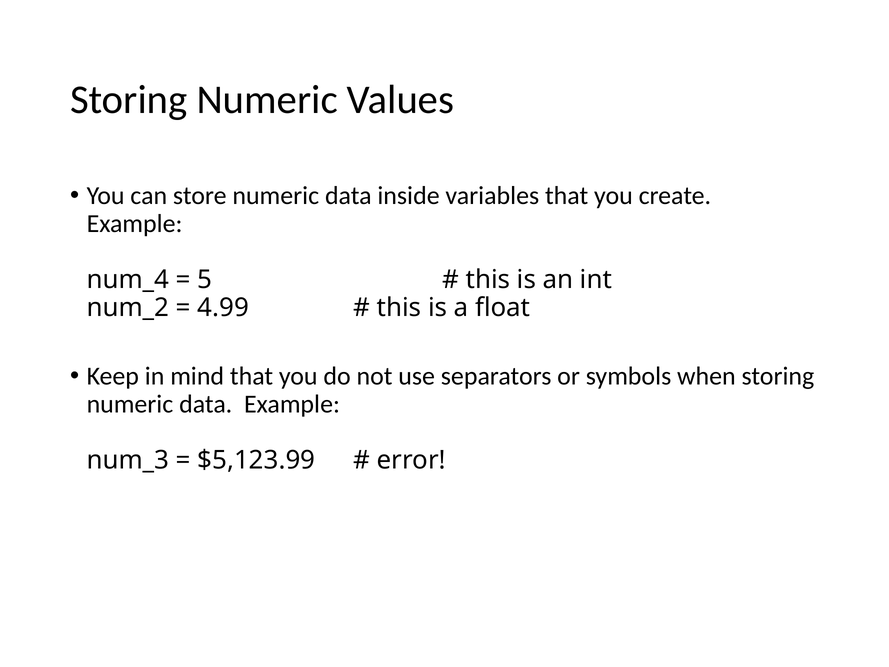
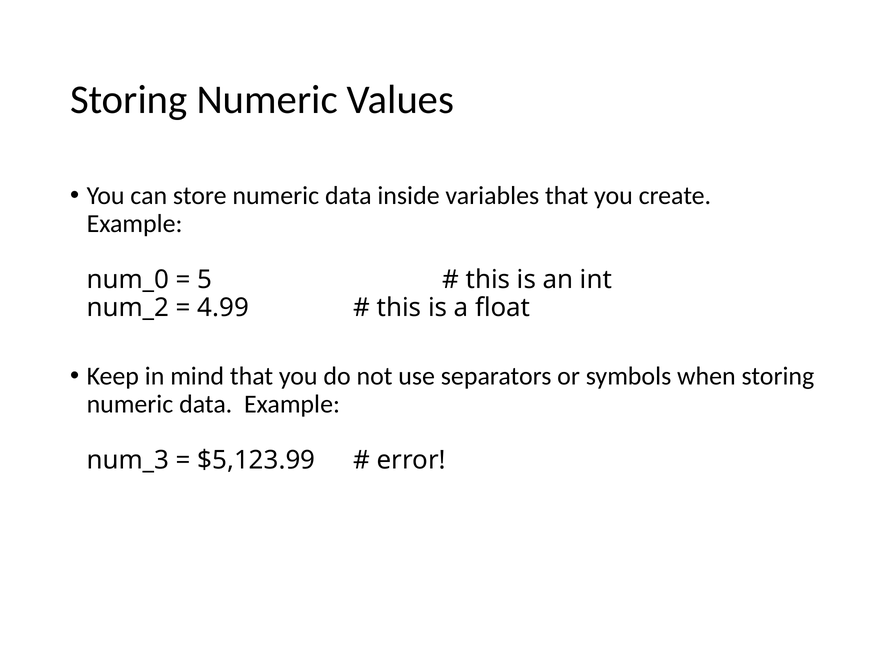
num_4: num_4 -> num_0
